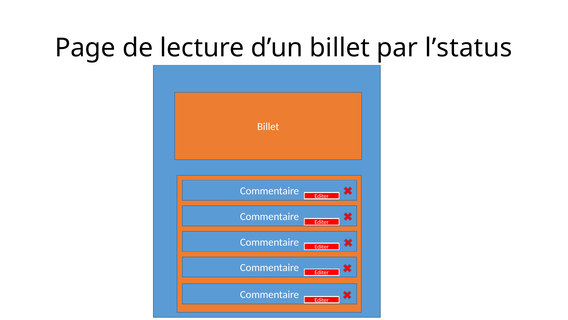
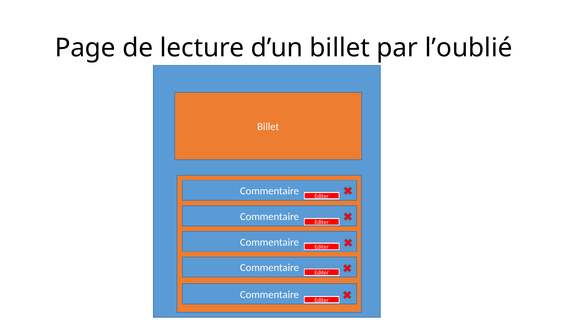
l’status: l’status -> l’oublié
